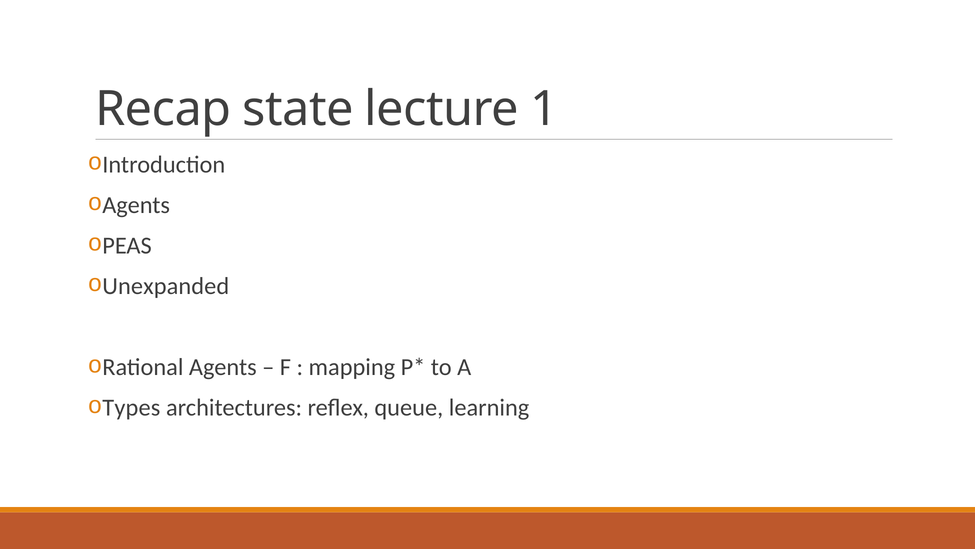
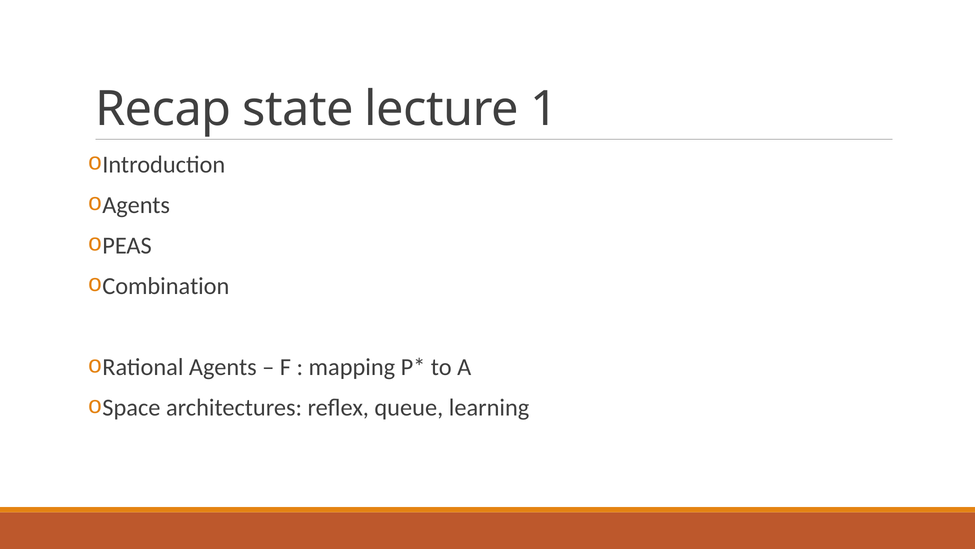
Unexpanded: Unexpanded -> Combination
Types: Types -> Space
